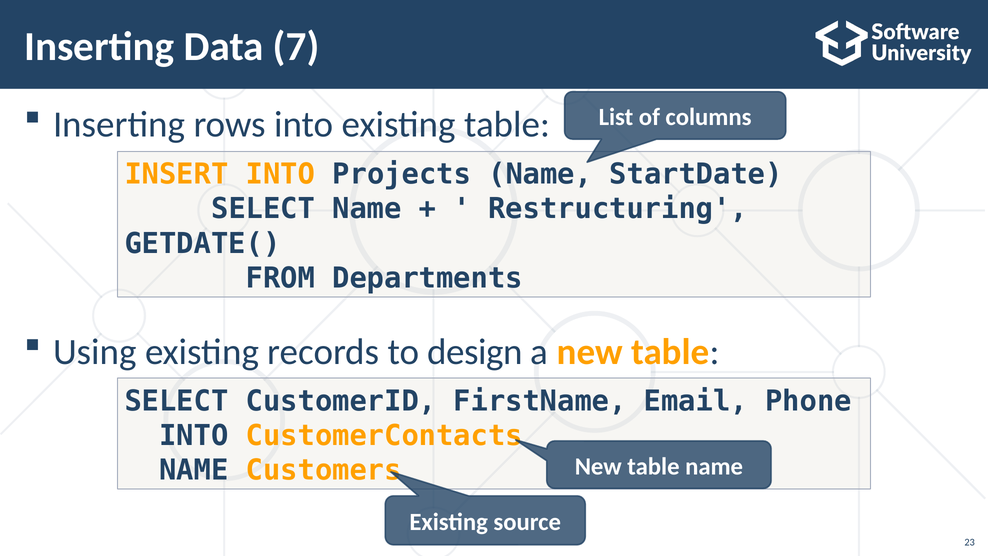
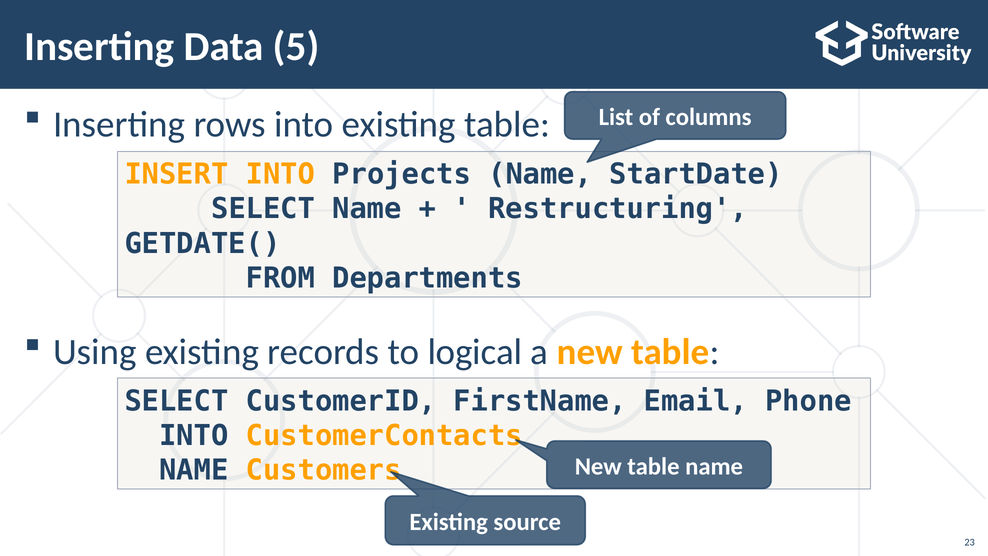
7: 7 -> 5
design: design -> logical
